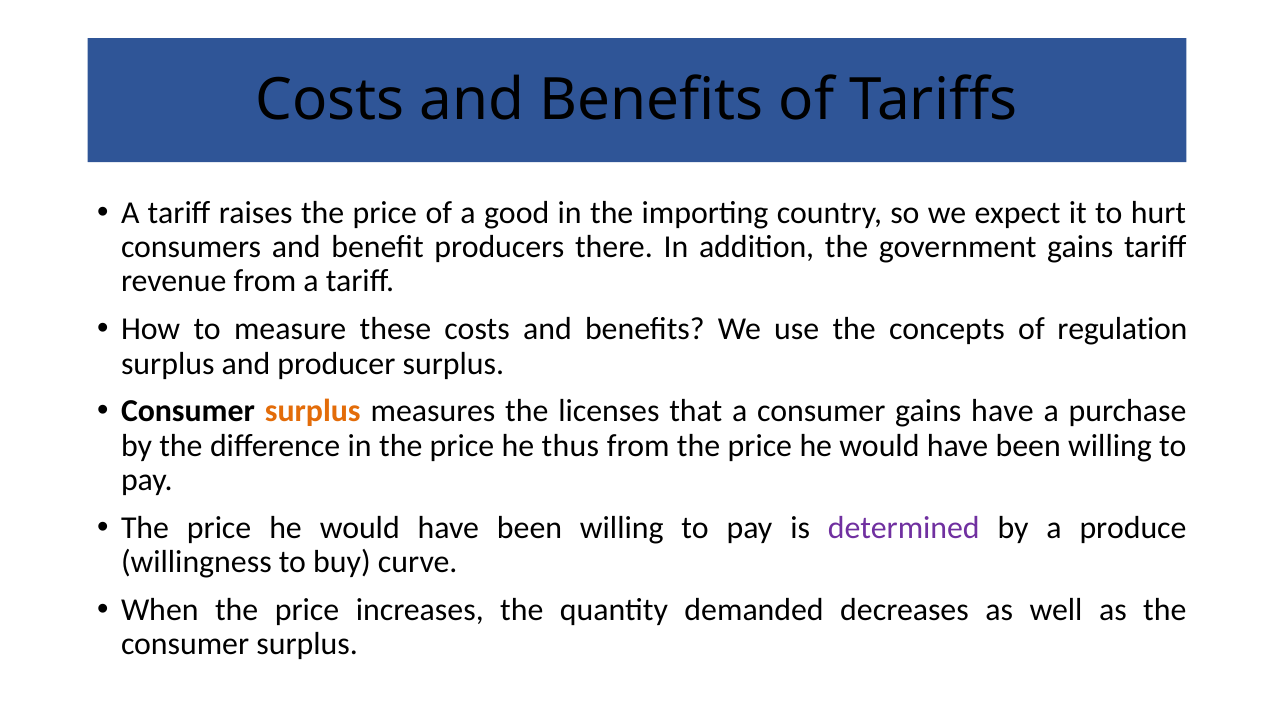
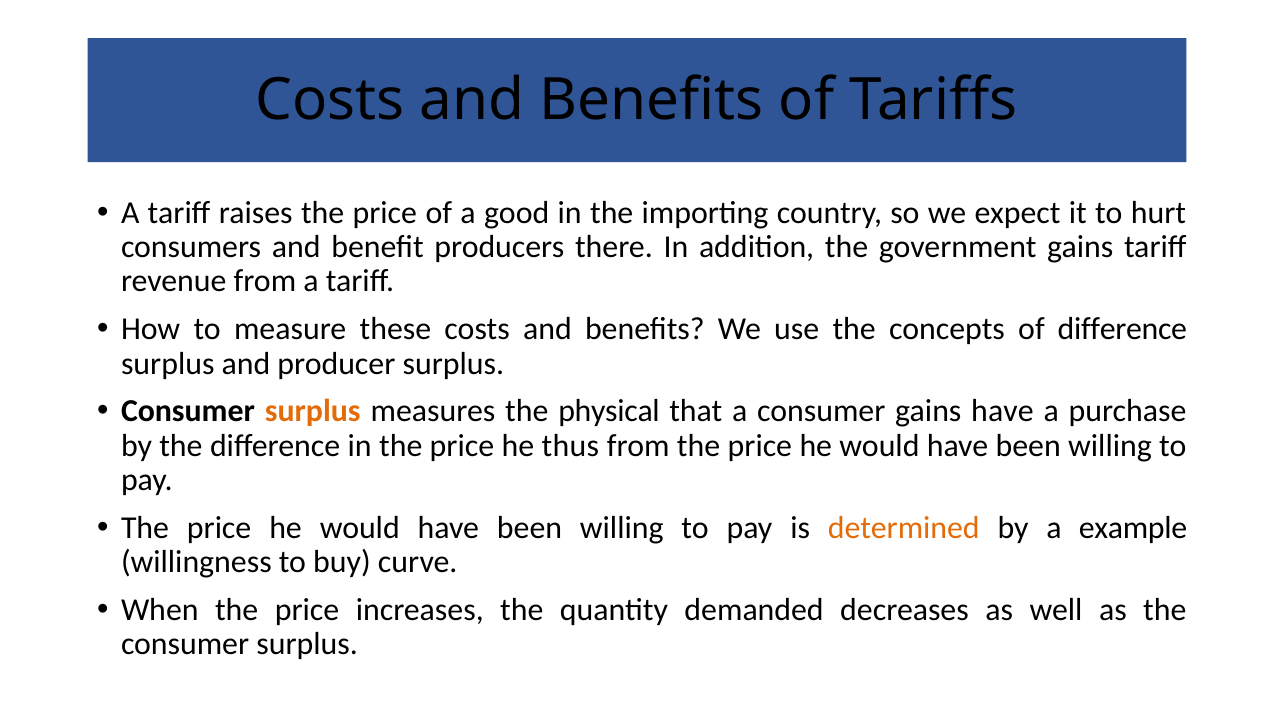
of regulation: regulation -> difference
licenses: licenses -> physical
determined colour: purple -> orange
produce: produce -> example
